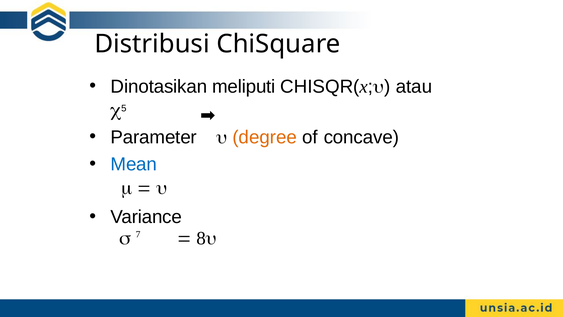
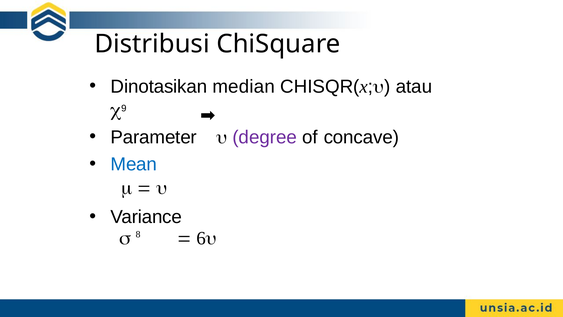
meliputi: meliputi -> median
5: 5 -> 9
degree colour: orange -> purple
7: 7 -> 8
8: 8 -> 6
